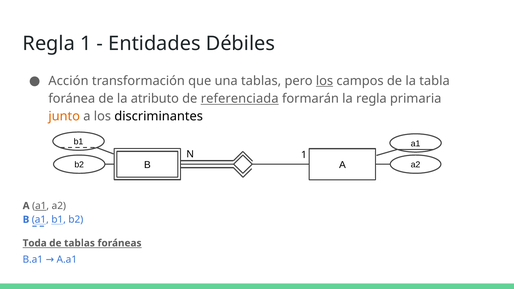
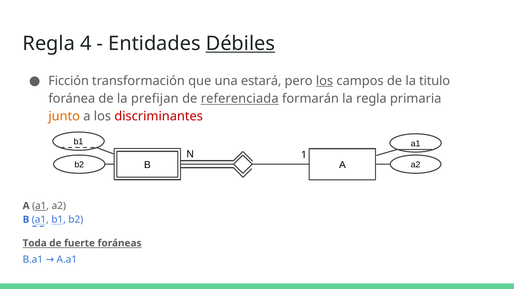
Regla 1: 1 -> 4
Débiles underline: none -> present
Acción: Acción -> Ficción
una tablas: tablas -> estará
tabla: tabla -> titulo
atributo: atributo -> prefijan
discriminantes colour: black -> red
de tablas: tablas -> fuerte
